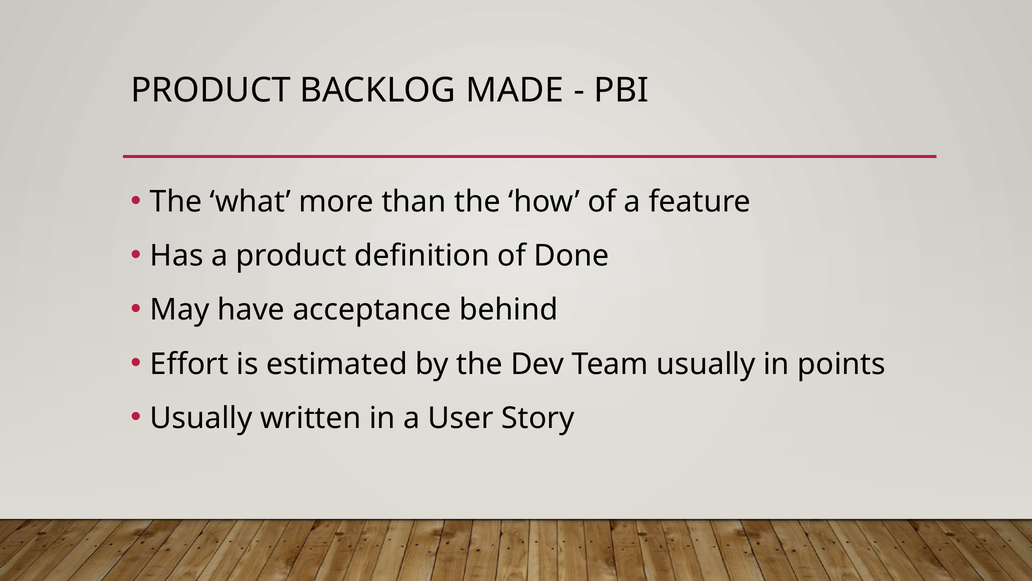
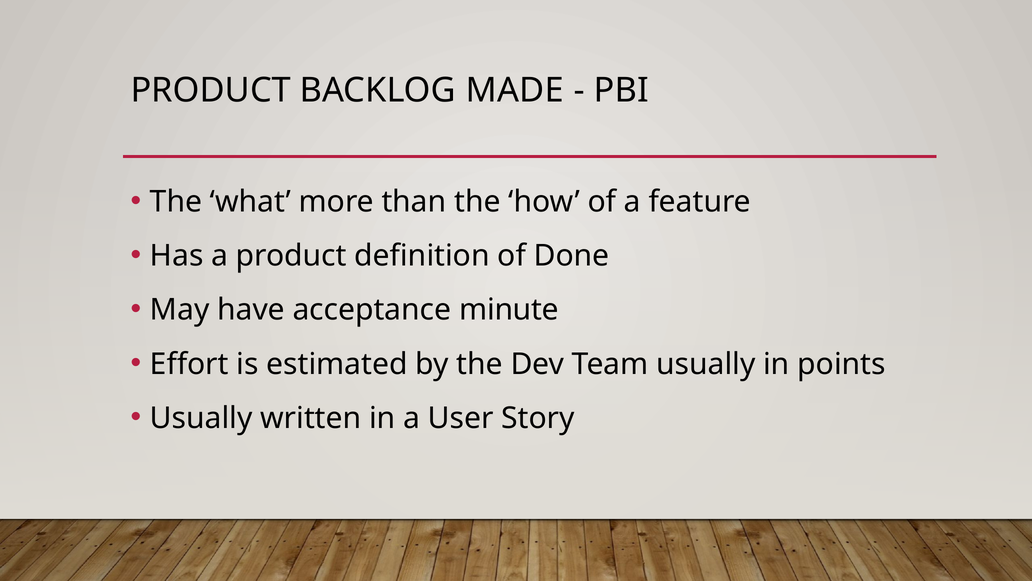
behind: behind -> minute
